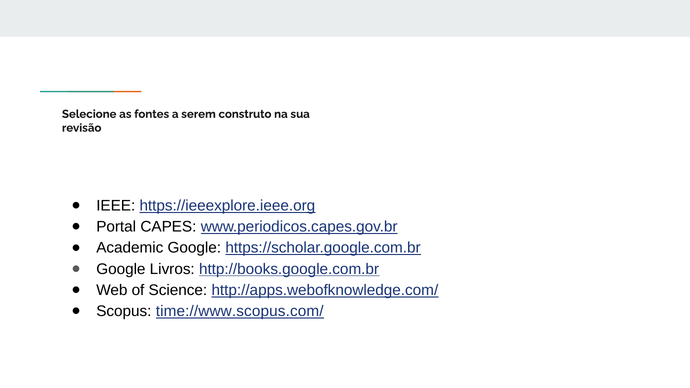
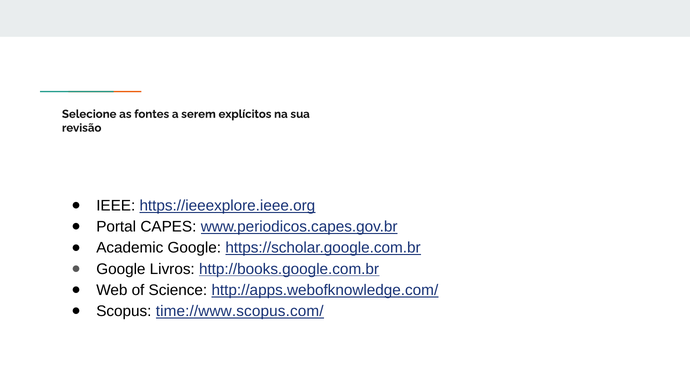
construto: construto -> explícitos
